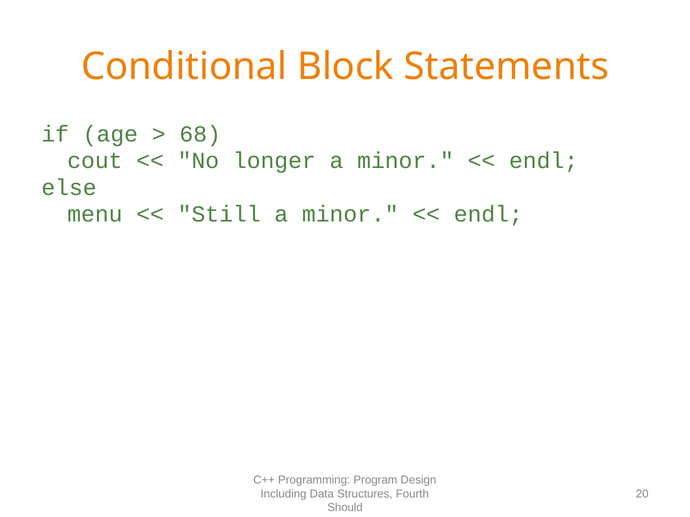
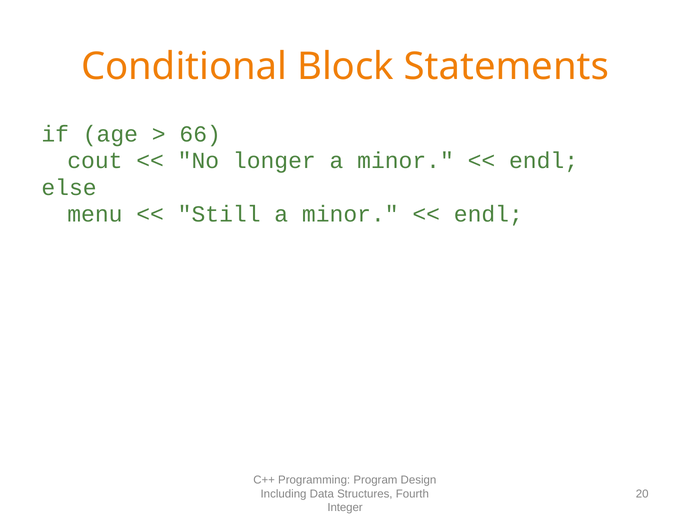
68: 68 -> 66
Should: Should -> Integer
